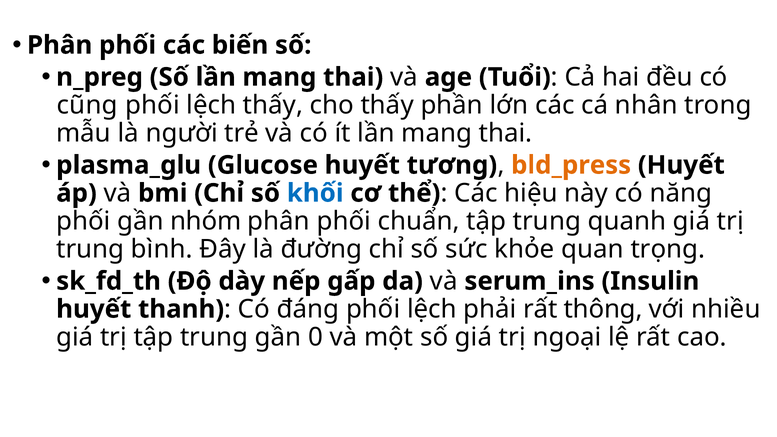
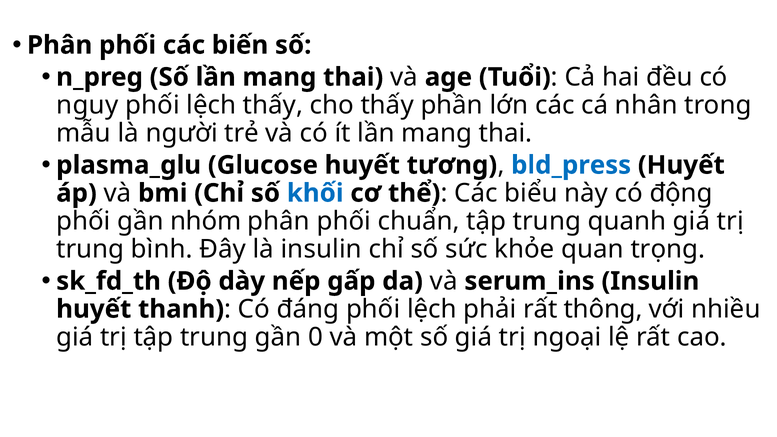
cũng: cũng -> nguy
bld_press colour: orange -> blue
hiệu: hiệu -> biểu
năng: năng -> động
đường: đường -> insulin
